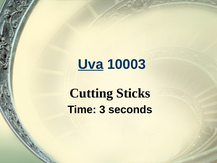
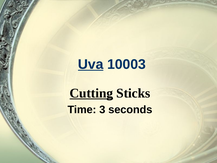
Cutting underline: none -> present
